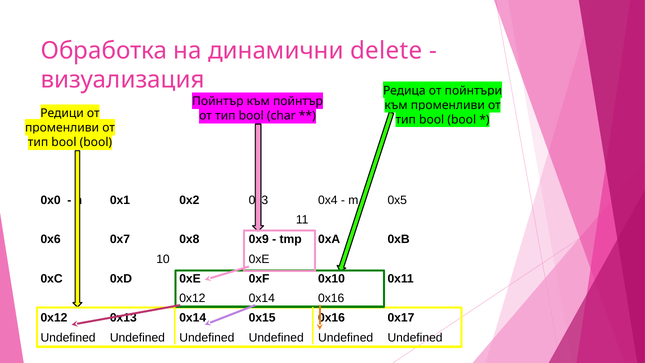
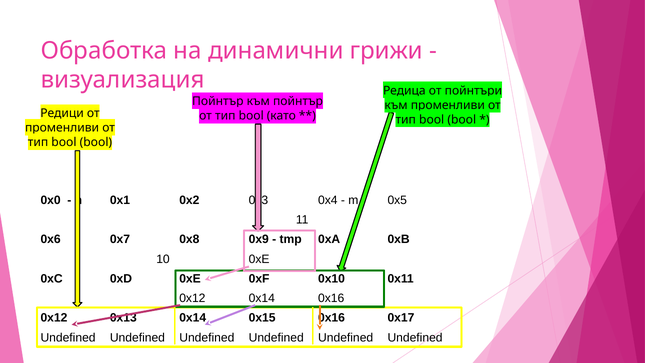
delete: delete -> грижи
char: char -> като
